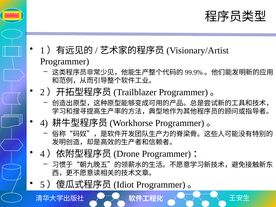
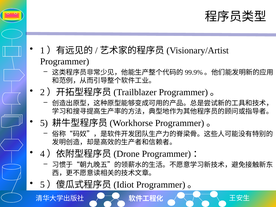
4: 4 -> 5
